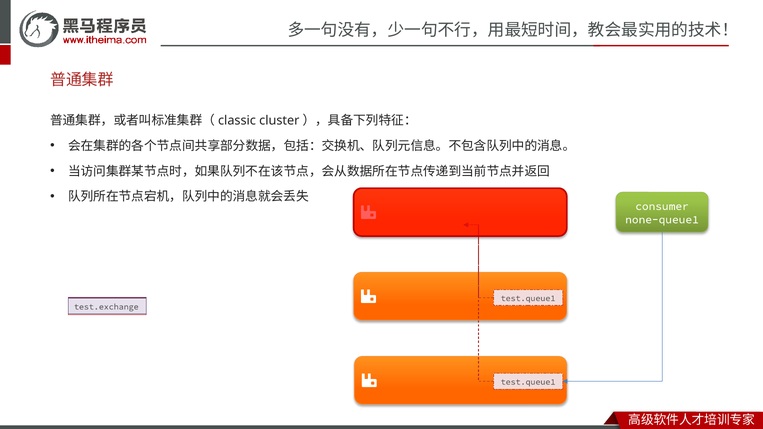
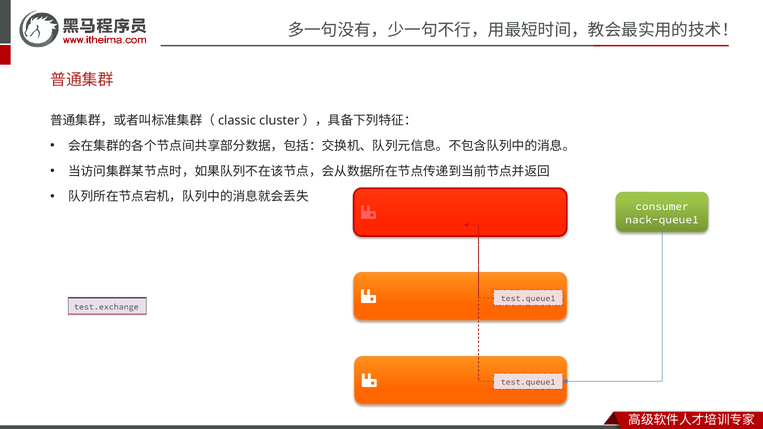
none-queue1: none-queue1 -> nack-queue1
